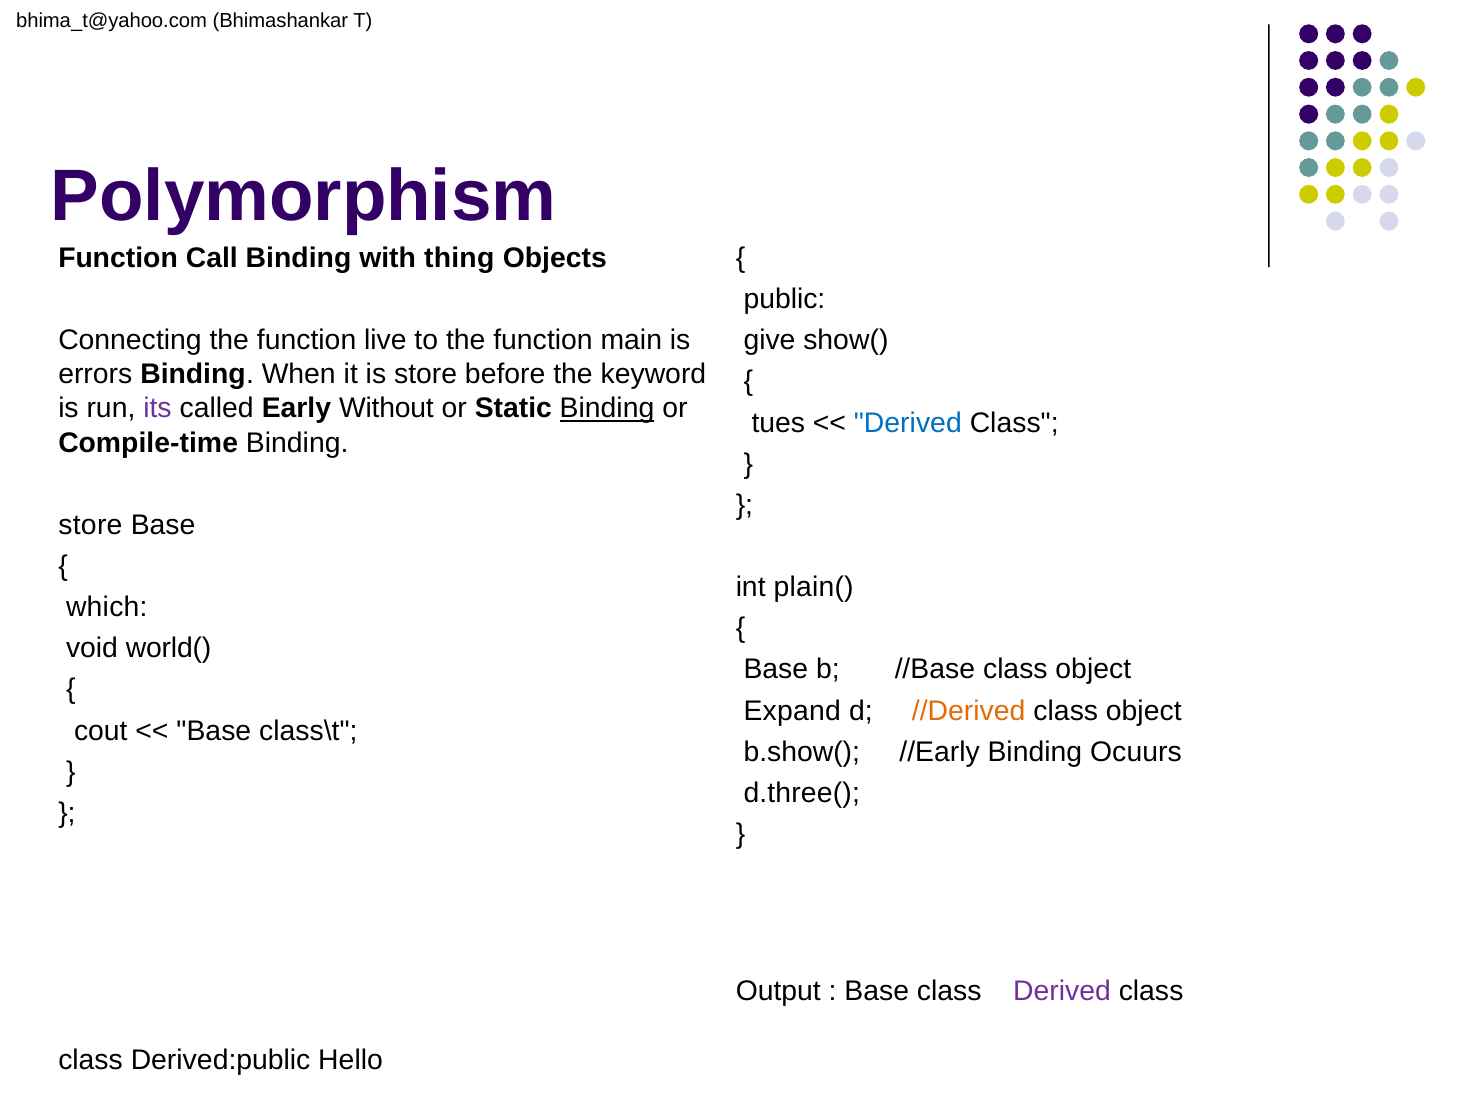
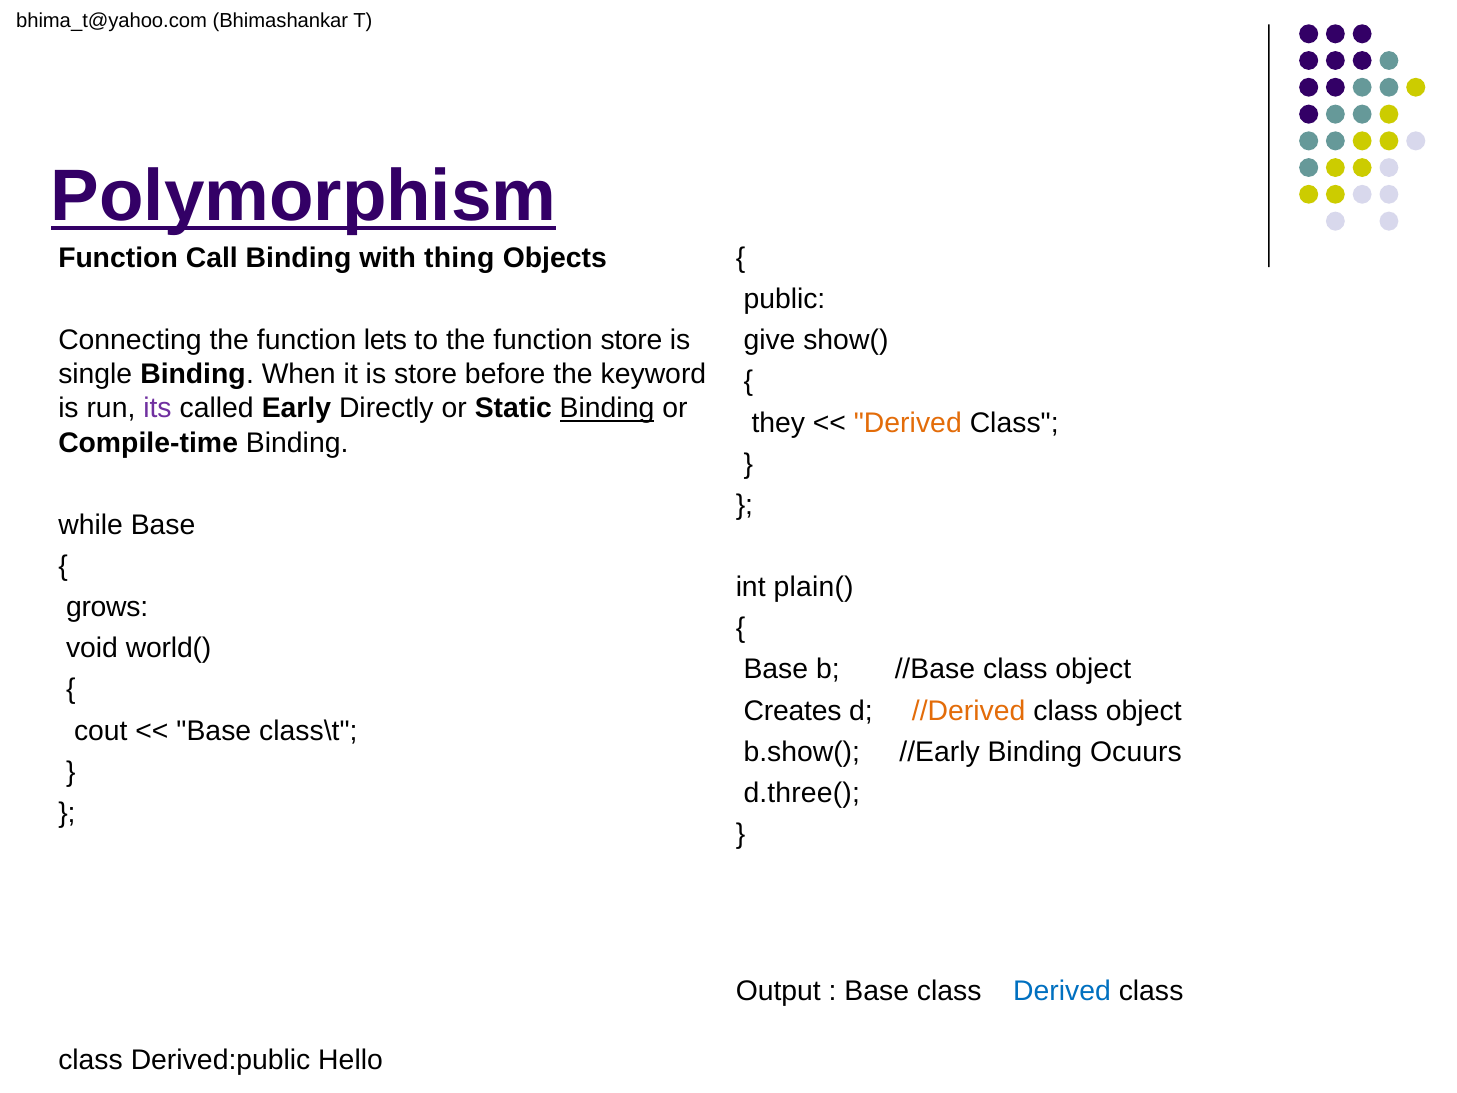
Polymorphism underline: none -> present
live: live -> lets
function main: main -> store
errors: errors -> single
Without: Without -> Directly
tues: tues -> they
Derived at (908, 423) colour: blue -> orange
store at (90, 525): store -> while
which: which -> grows
Expand: Expand -> Creates
Derived at (1062, 991) colour: purple -> blue
